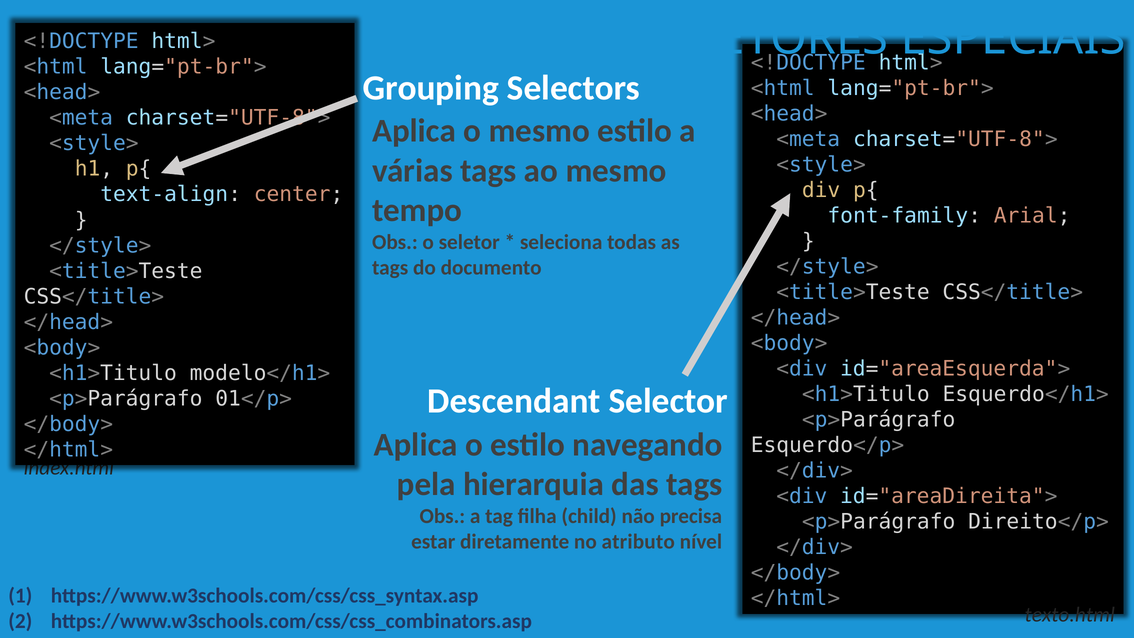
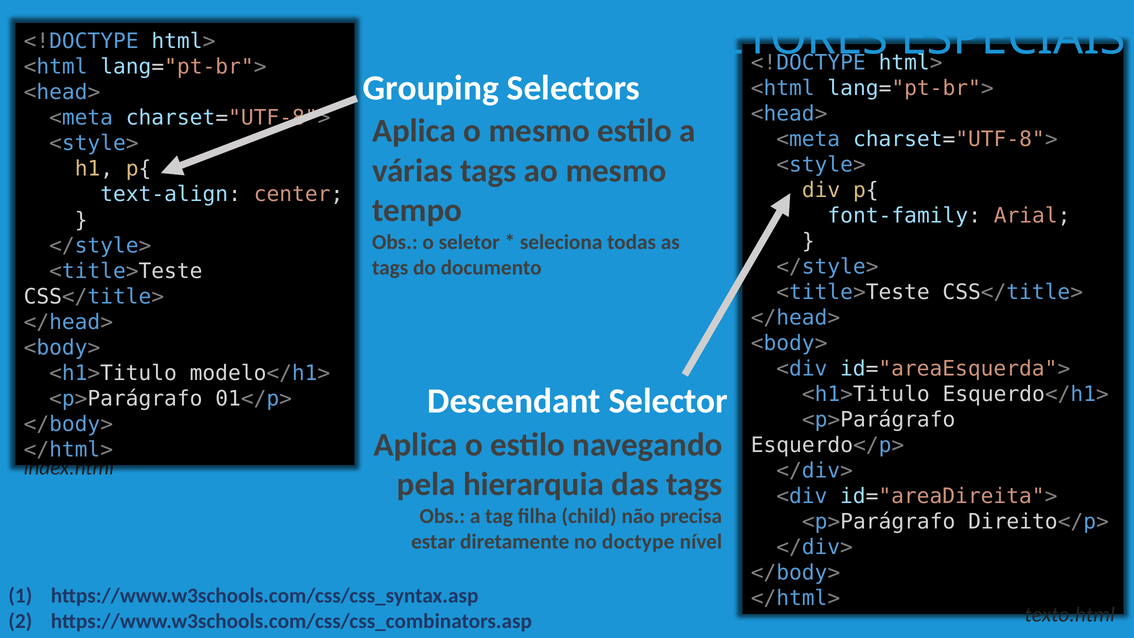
atributo: atributo -> doctype
